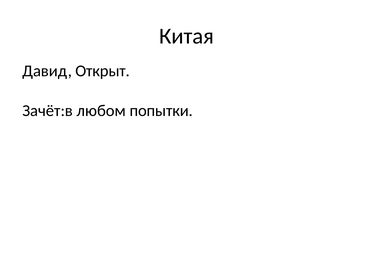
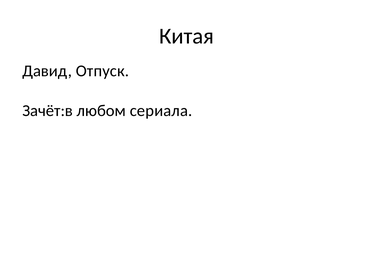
Открыт: Открыт -> Отпуск
попытки: попытки -> сериала
